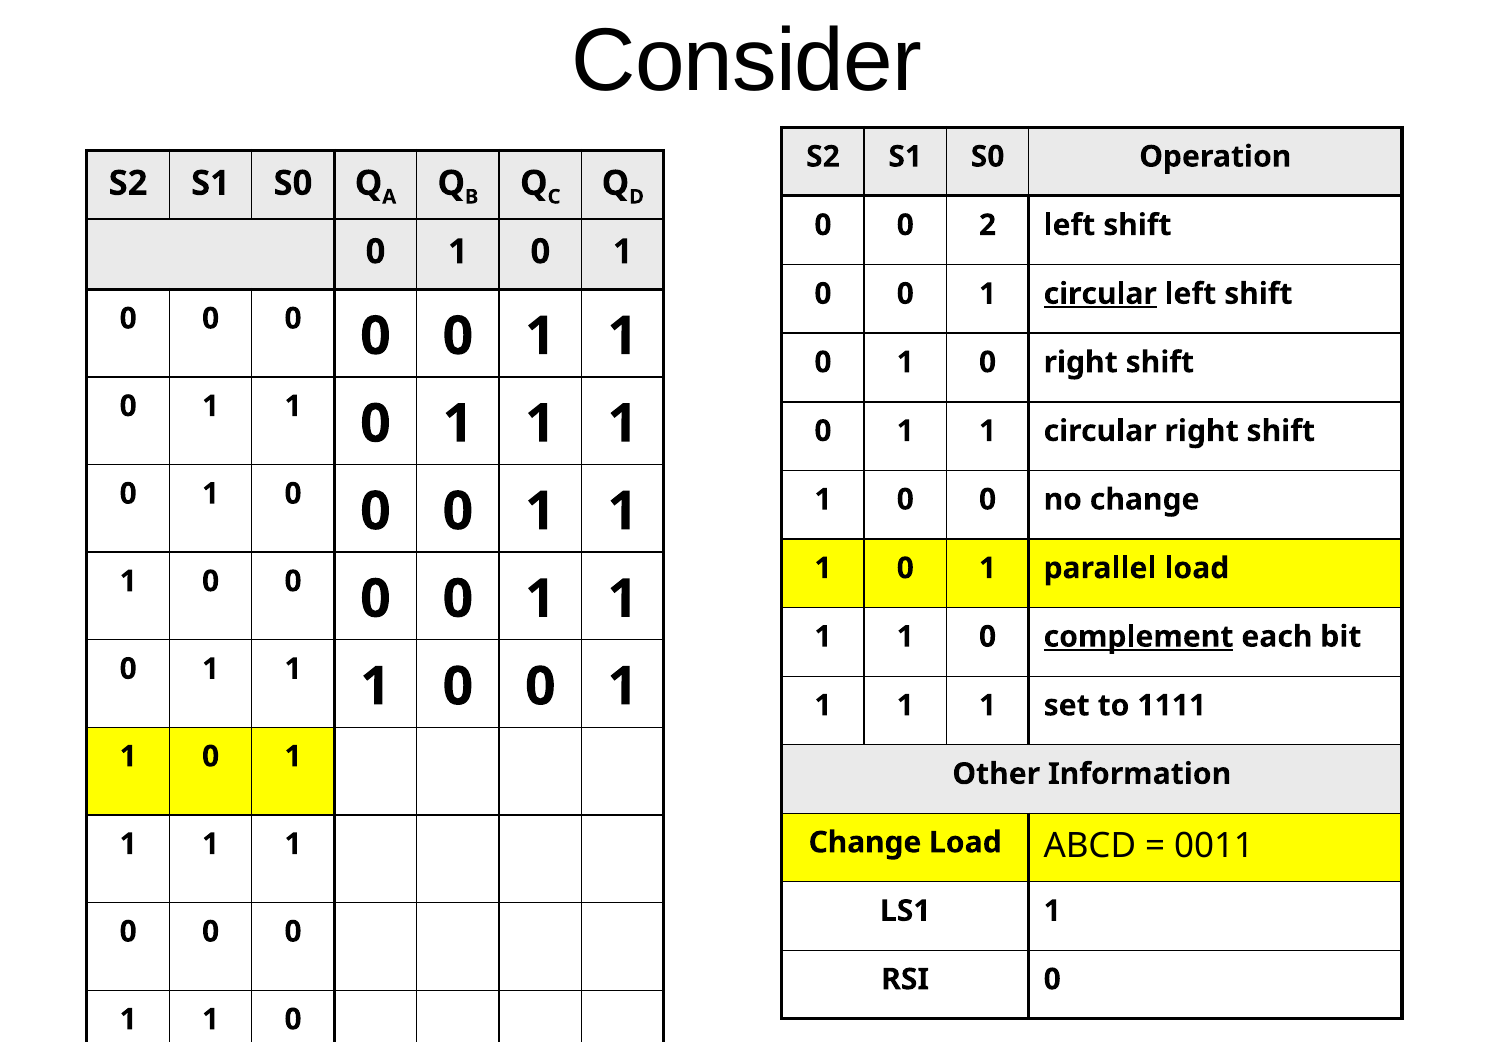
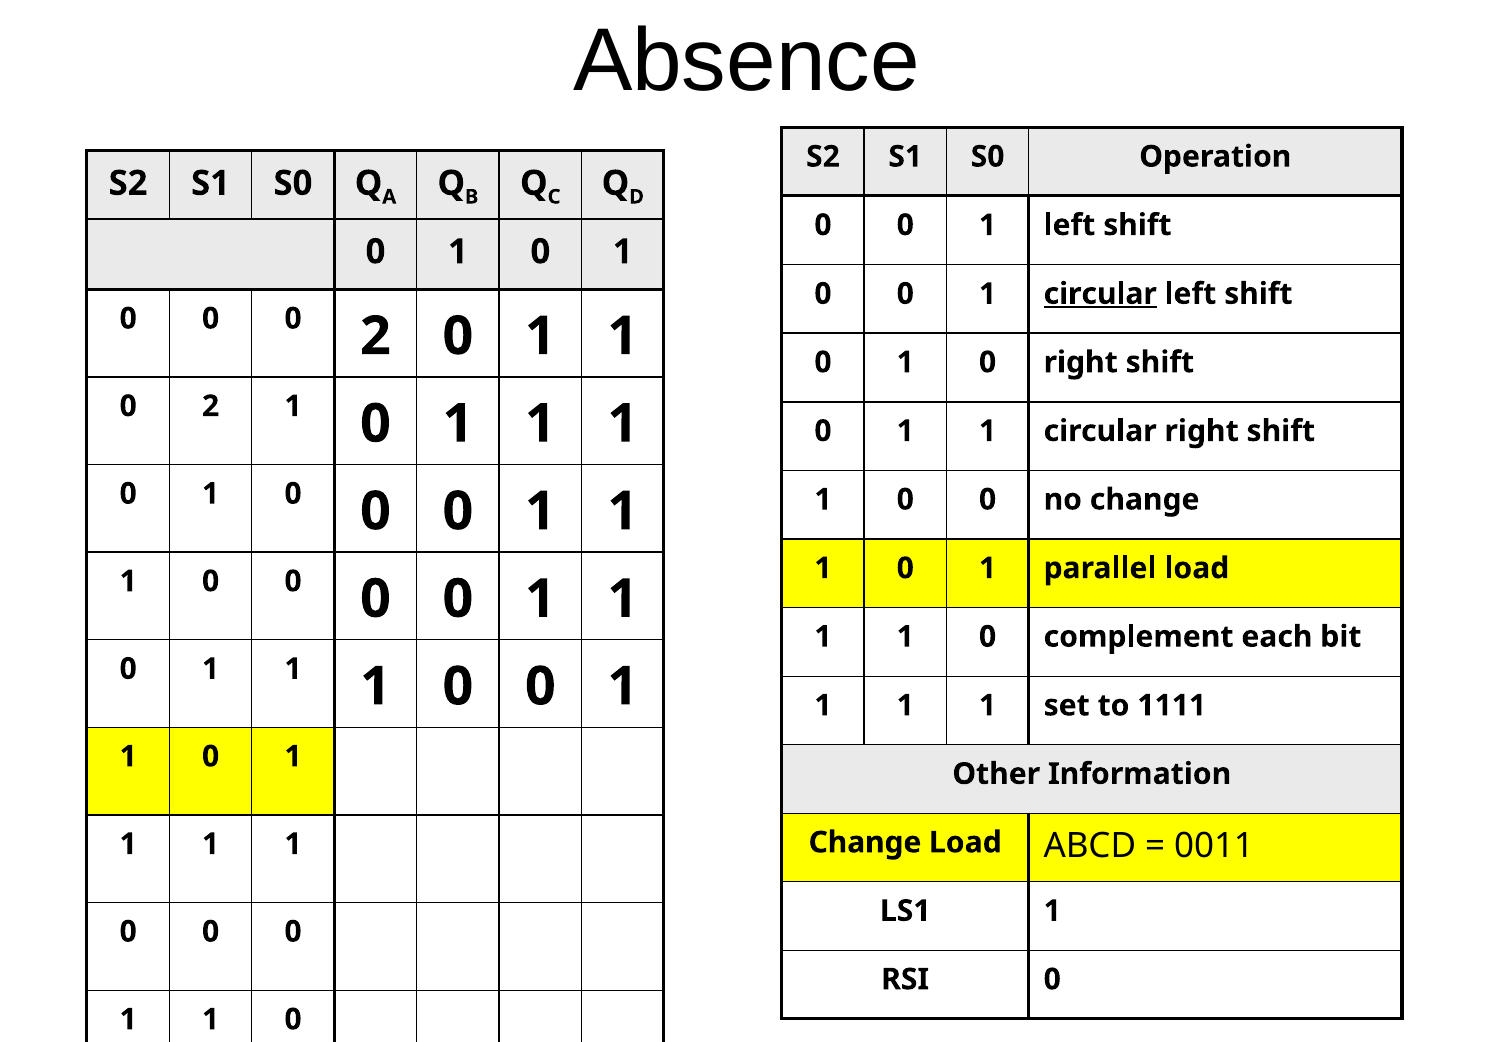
Consider: Consider -> Absence
2 at (988, 225): 2 -> 1
0 at (375, 336): 0 -> 2
1 at (211, 406): 1 -> 2
complement underline: present -> none
